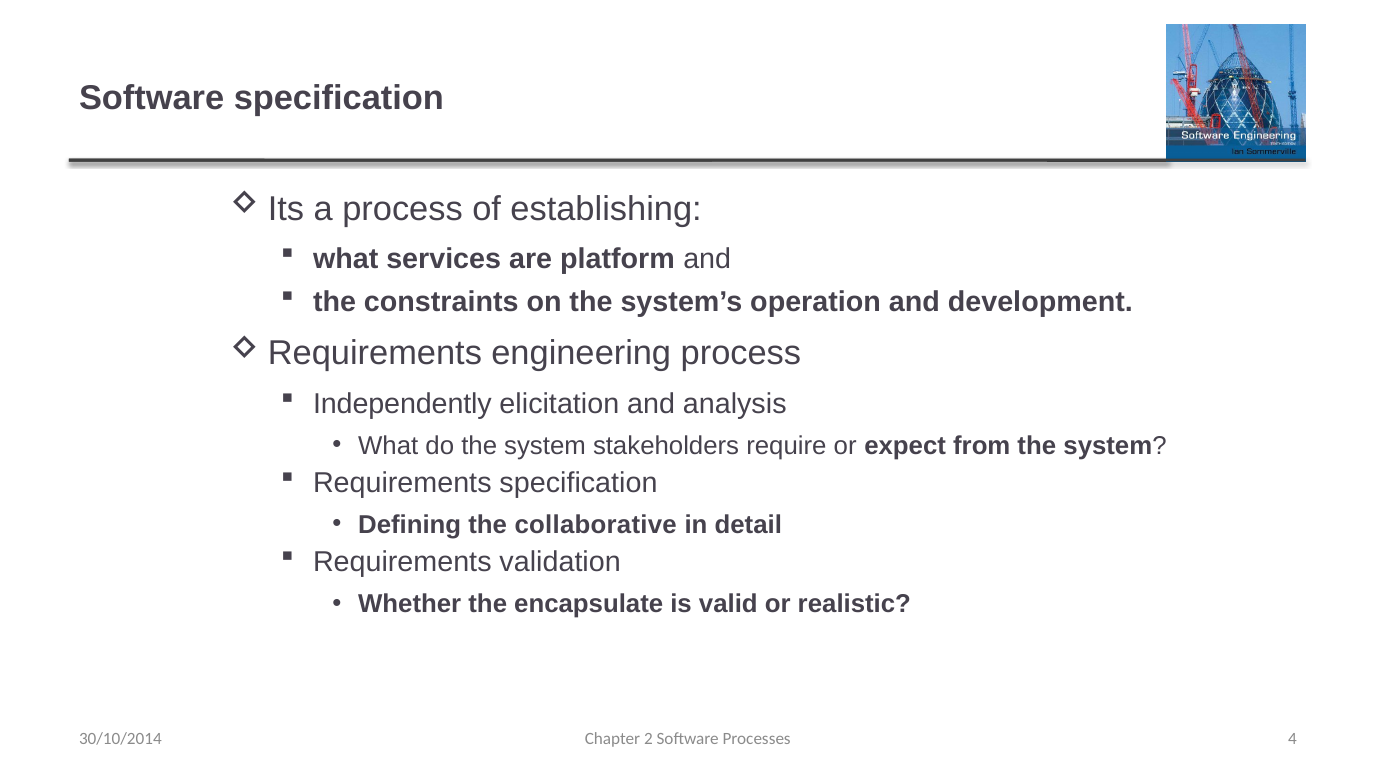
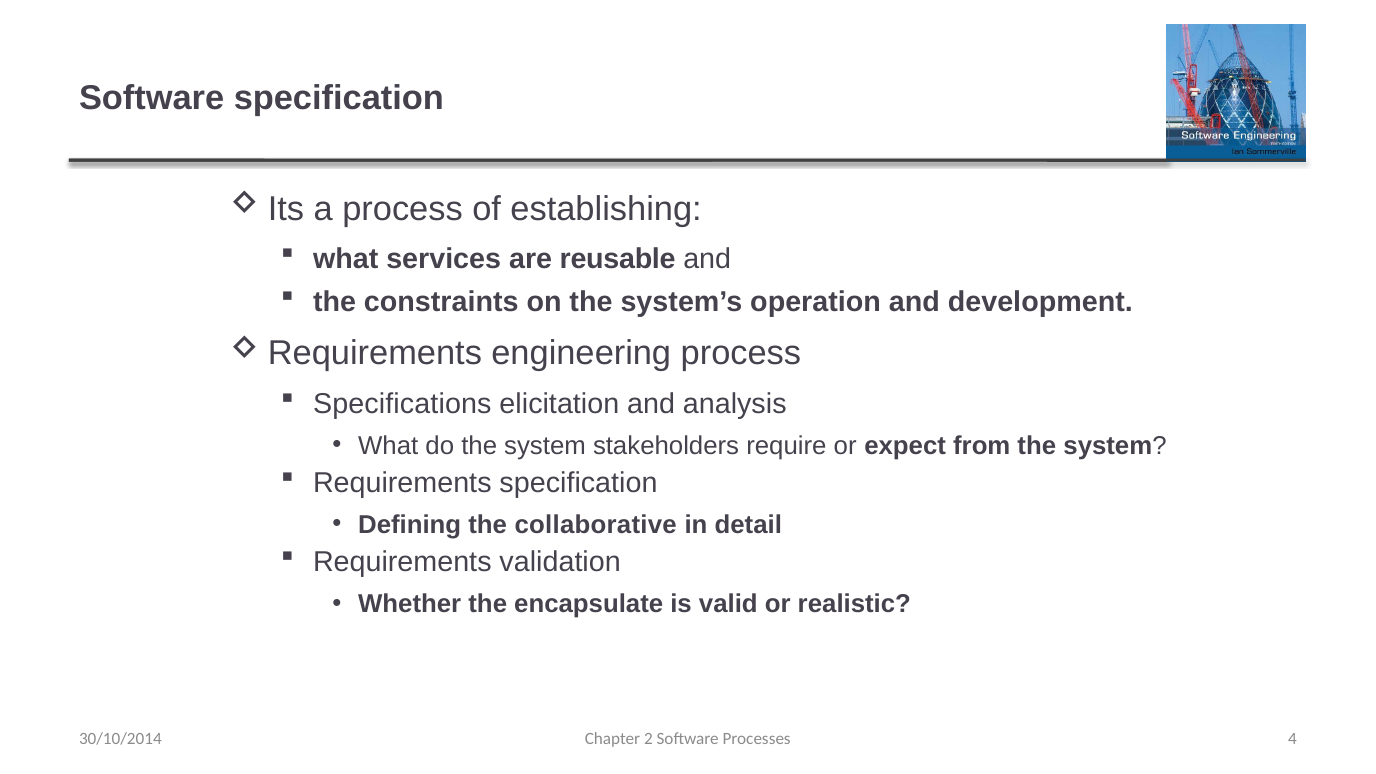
platform: platform -> reusable
Independently: Independently -> Specifications
